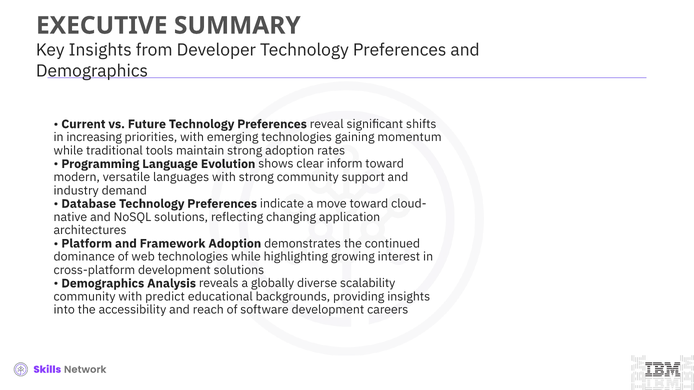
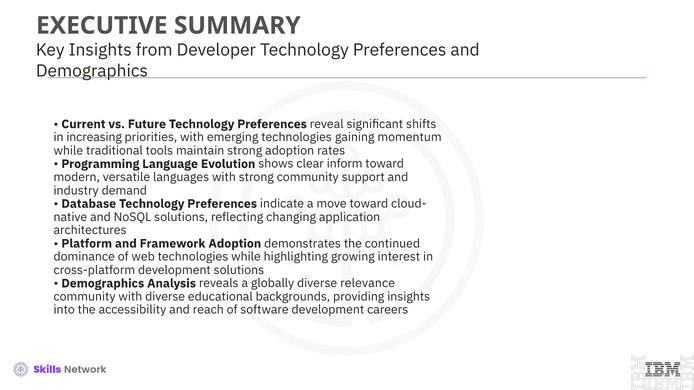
scalability: scalability -> relevance
with predict: predict -> diverse
